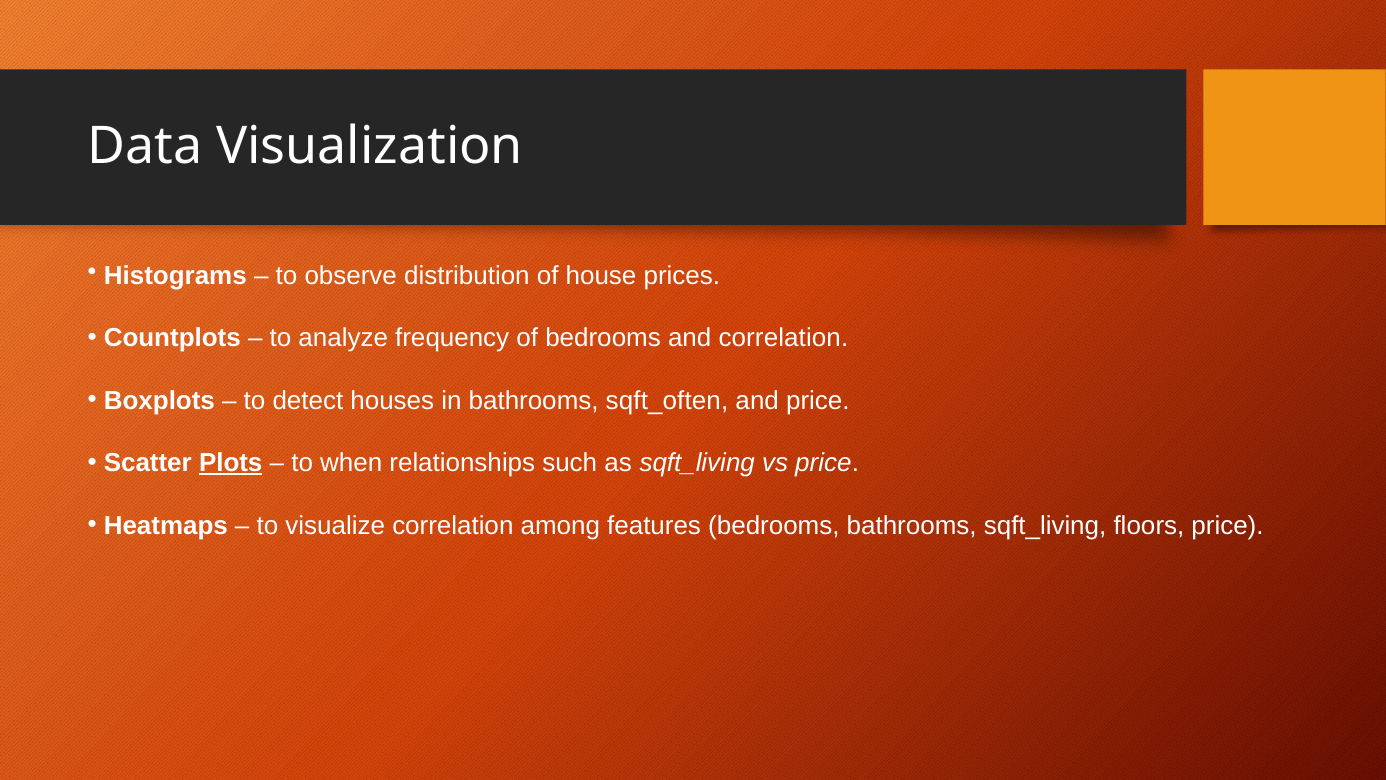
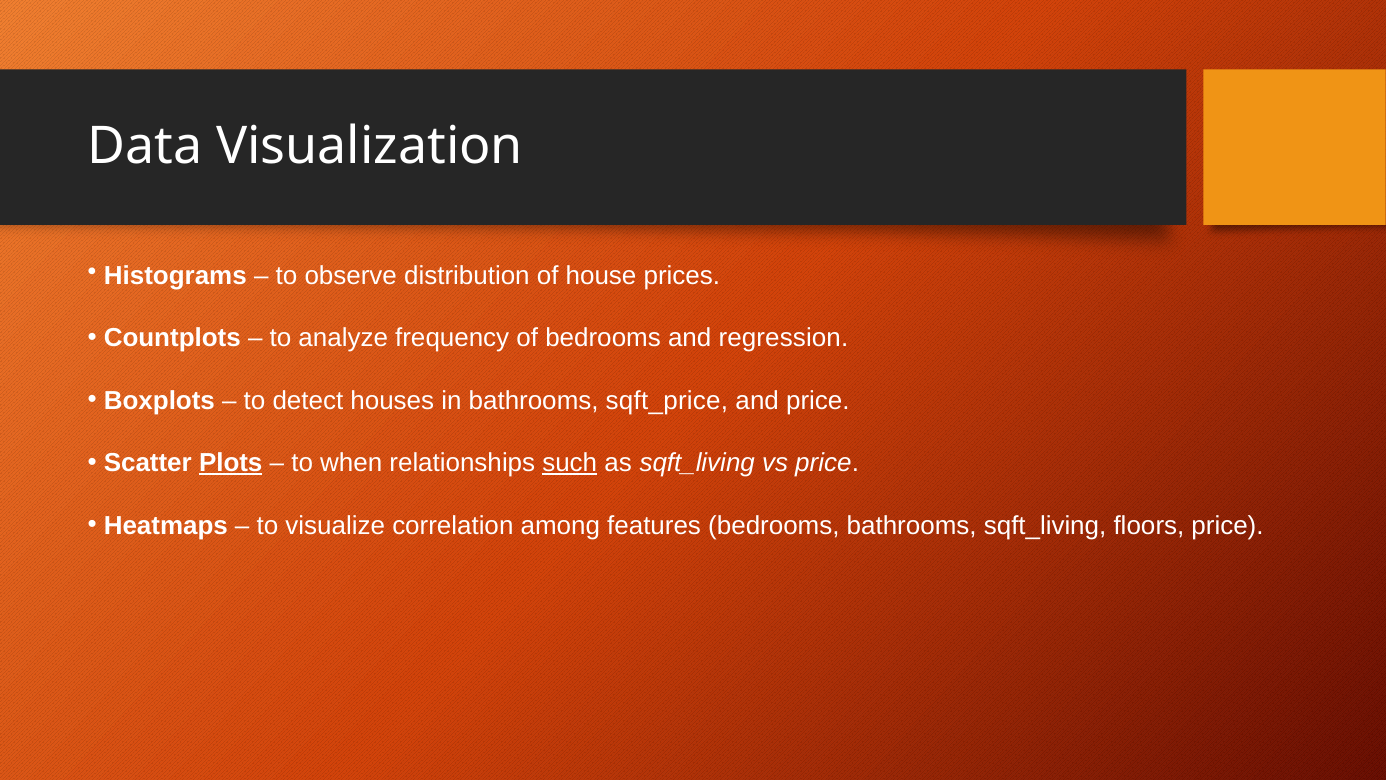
and correlation: correlation -> regression
sqft_often: sqft_often -> sqft_price
such underline: none -> present
